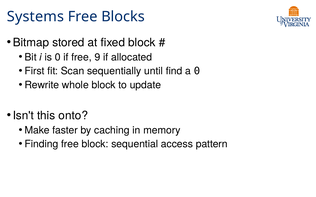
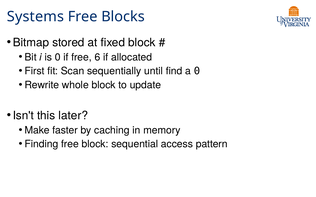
9: 9 -> 6
onto: onto -> later
